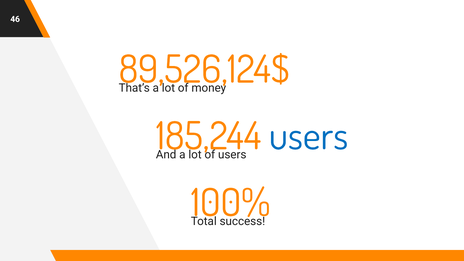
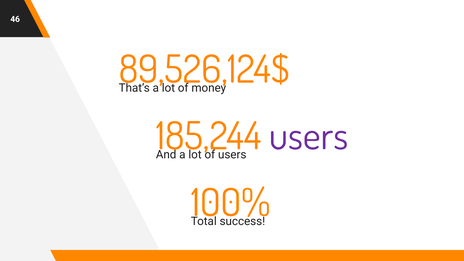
users at (308, 137) colour: blue -> purple
